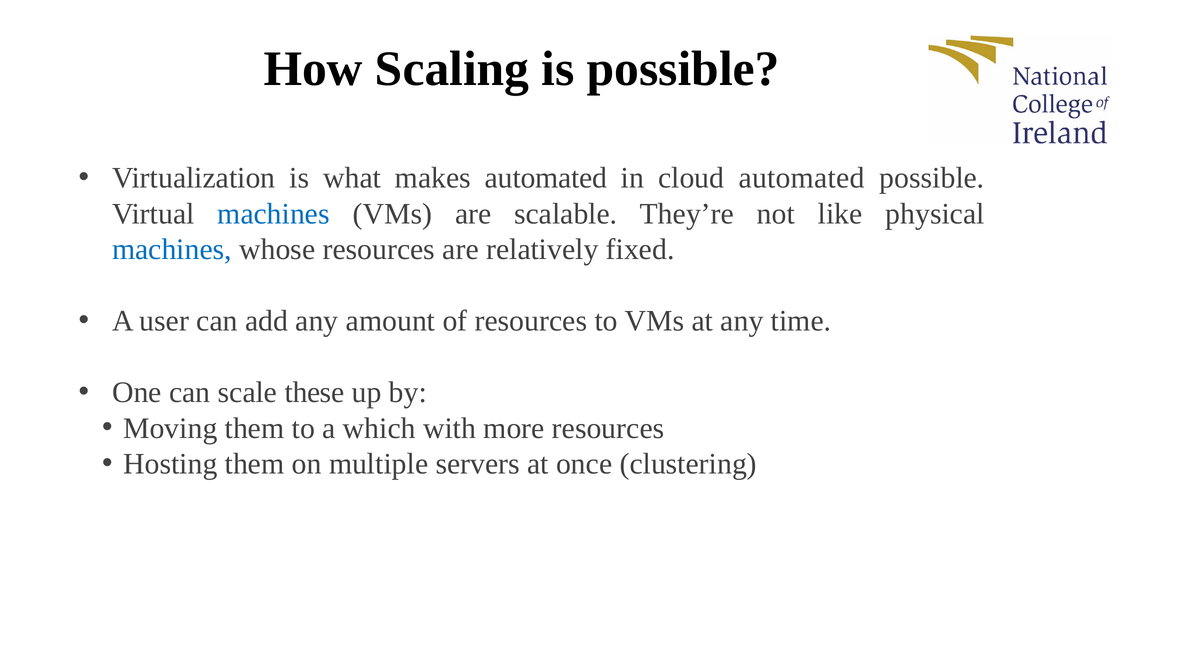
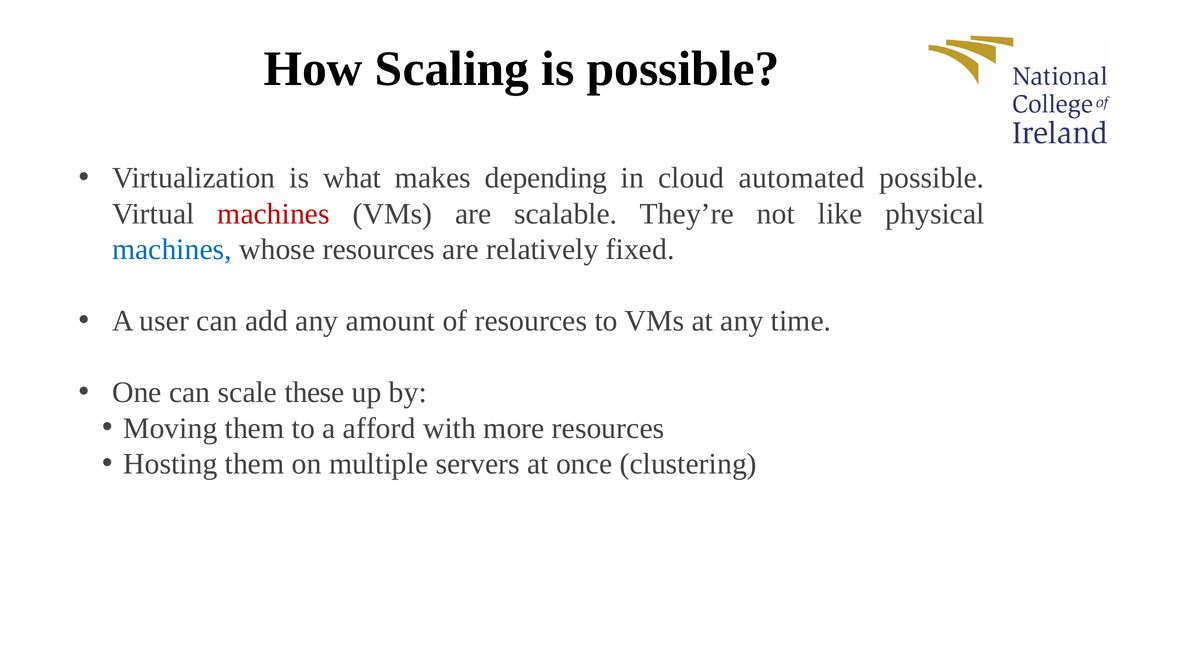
makes automated: automated -> depending
machines at (274, 214) colour: blue -> red
which: which -> afford
